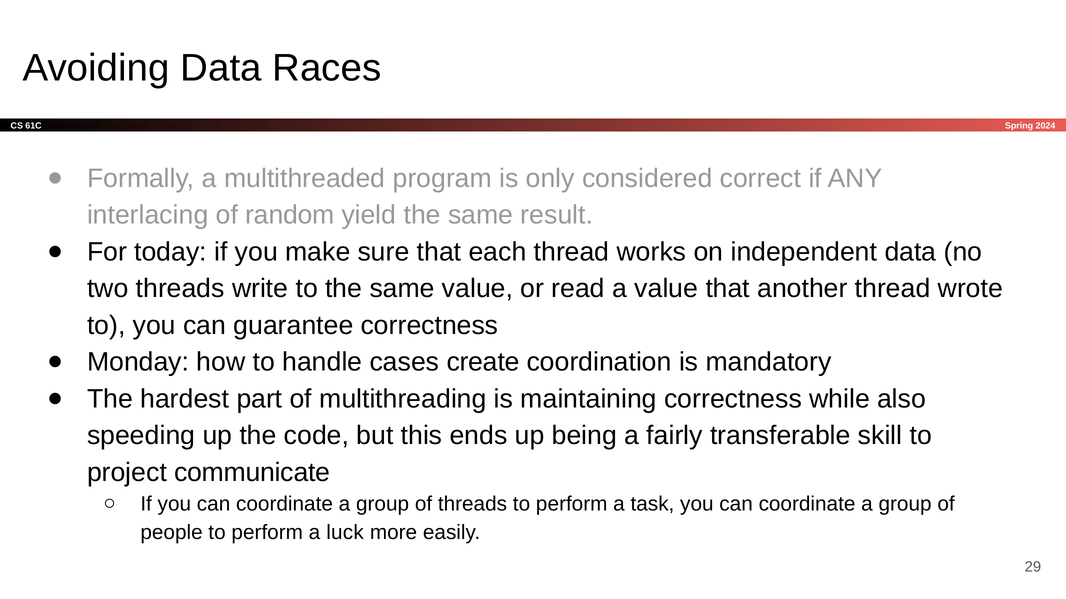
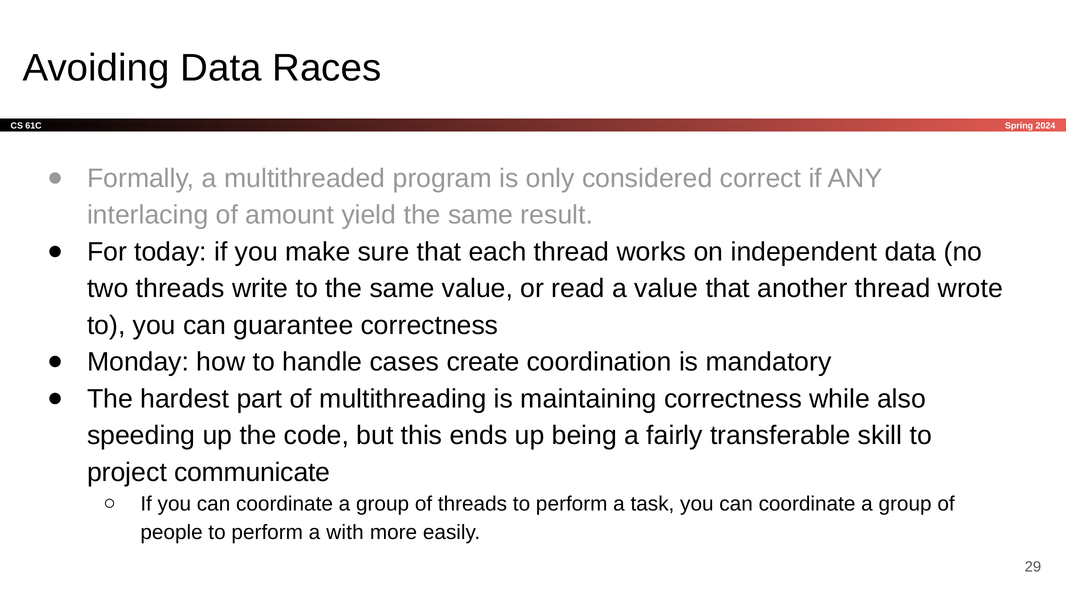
random: random -> amount
luck: luck -> with
